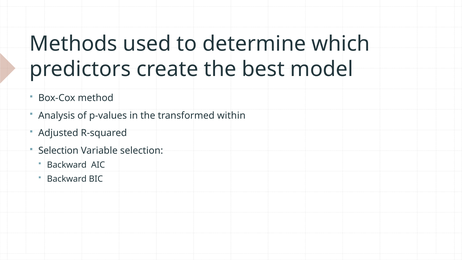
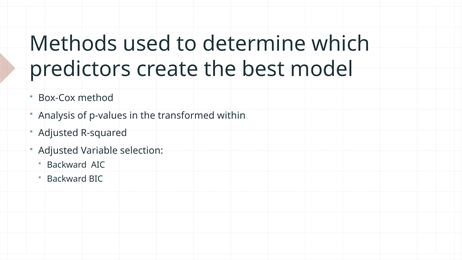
Selection at (58, 151): Selection -> Adjusted
